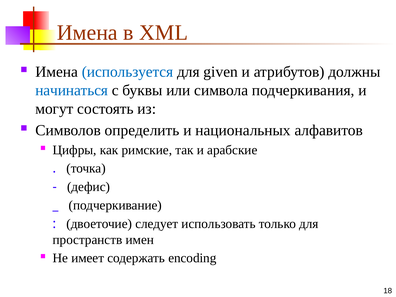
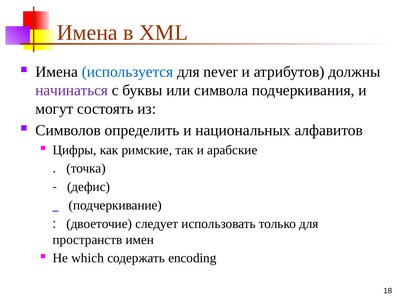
given: given -> never
начинаться colour: blue -> purple
имеет: имеет -> which
